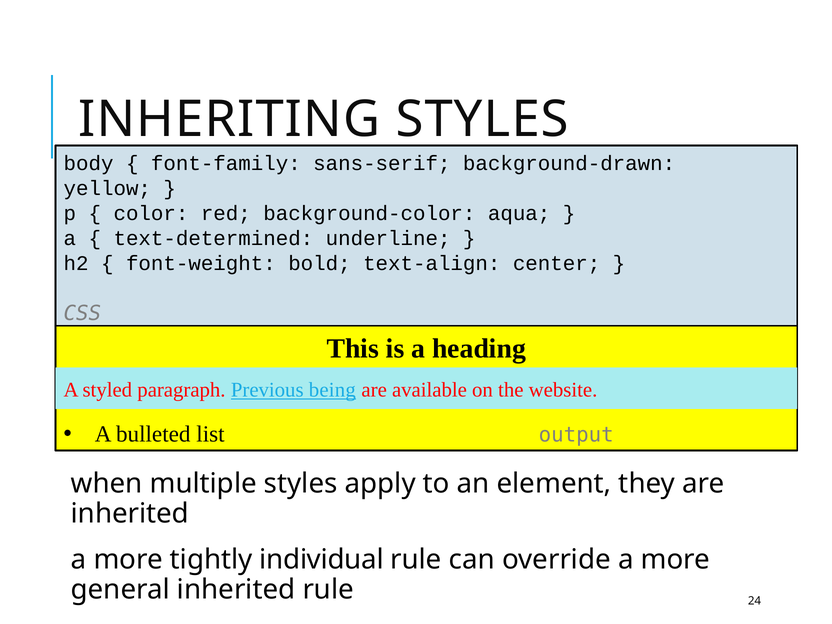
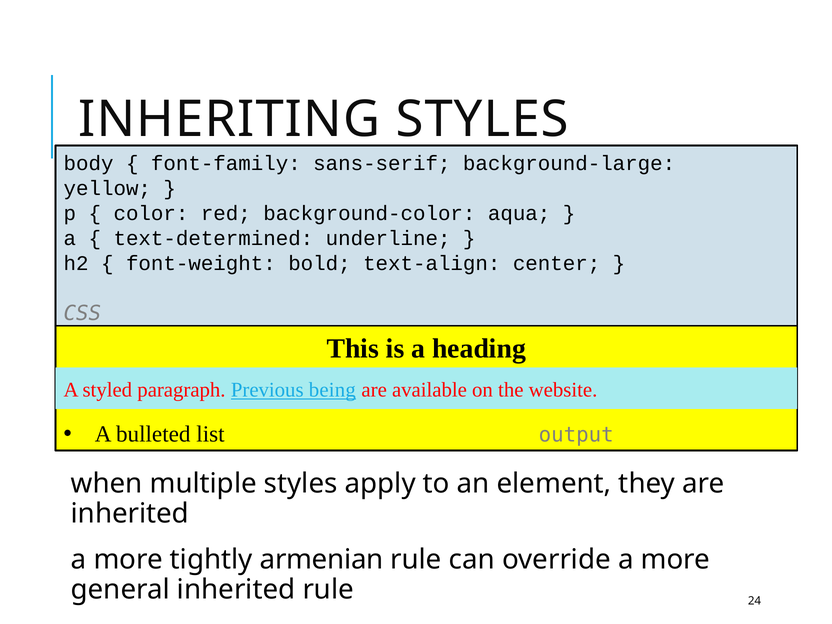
background-drawn: background-drawn -> background-large
individual: individual -> armenian
